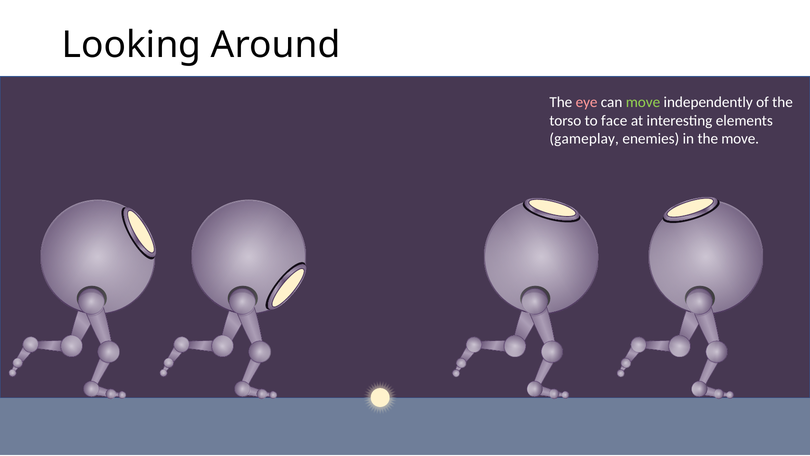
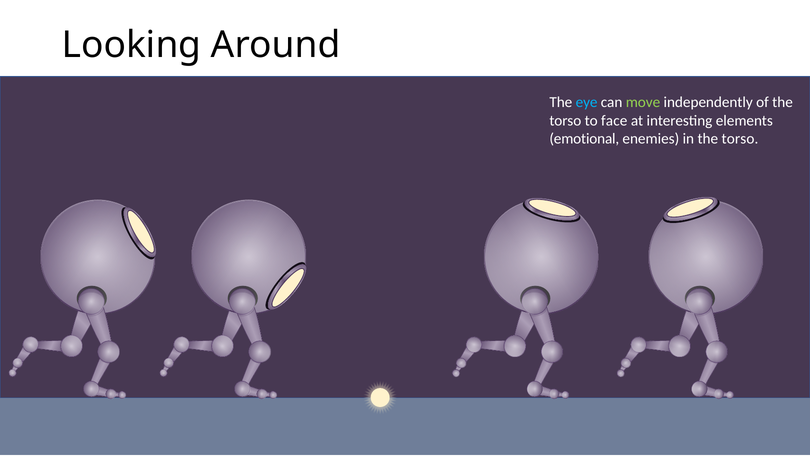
eye colour: pink -> light blue
gameplay: gameplay -> emotional
in the move: move -> torso
